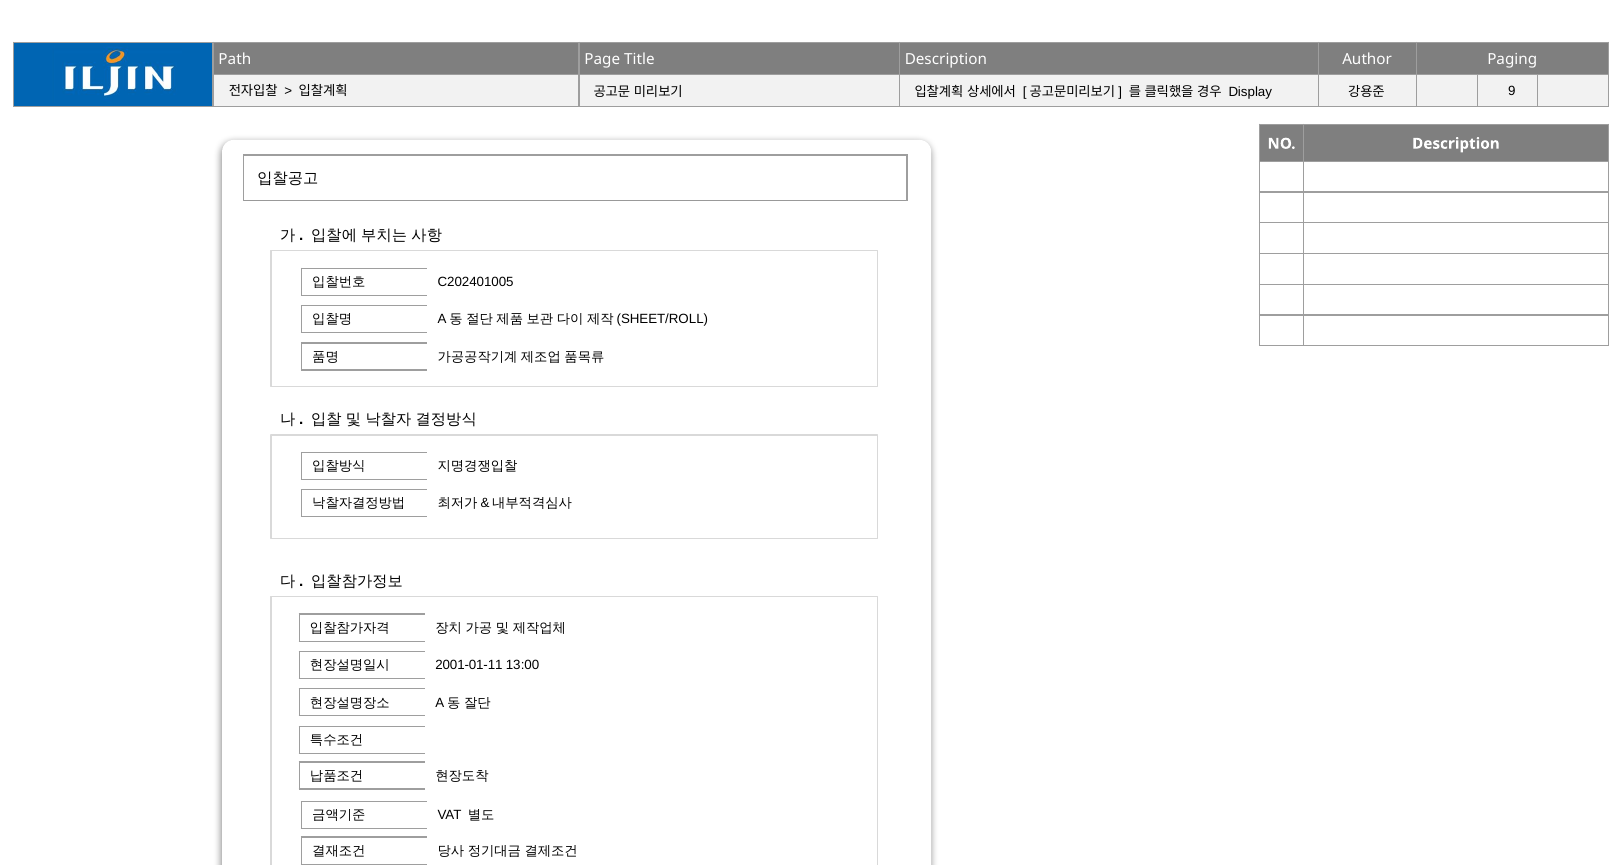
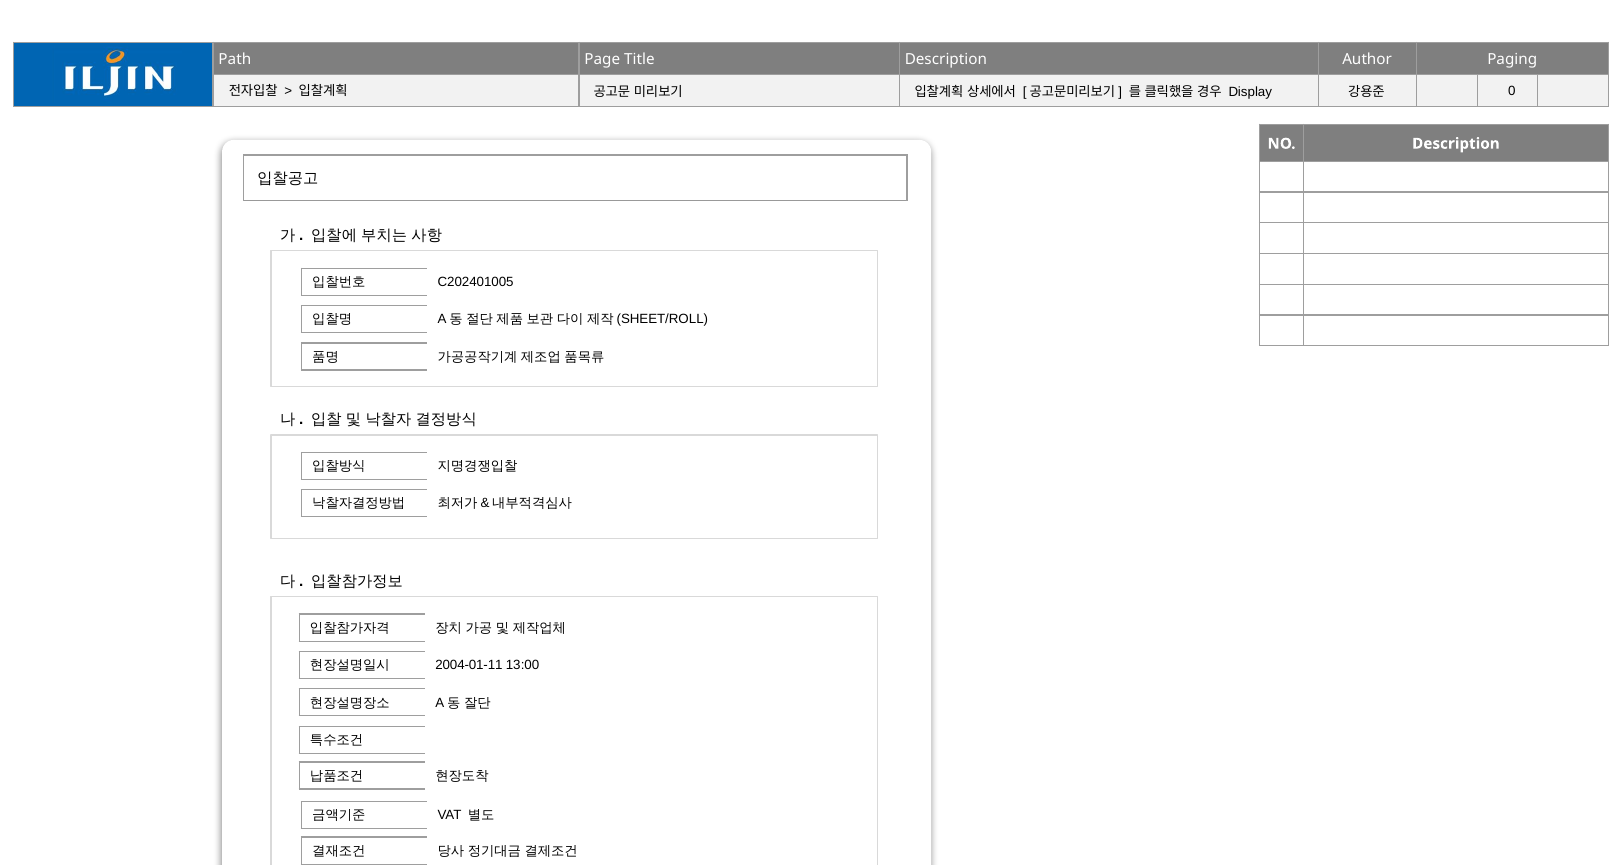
9: 9 -> 0
2001-01-11: 2001-01-11 -> 2004-01-11
